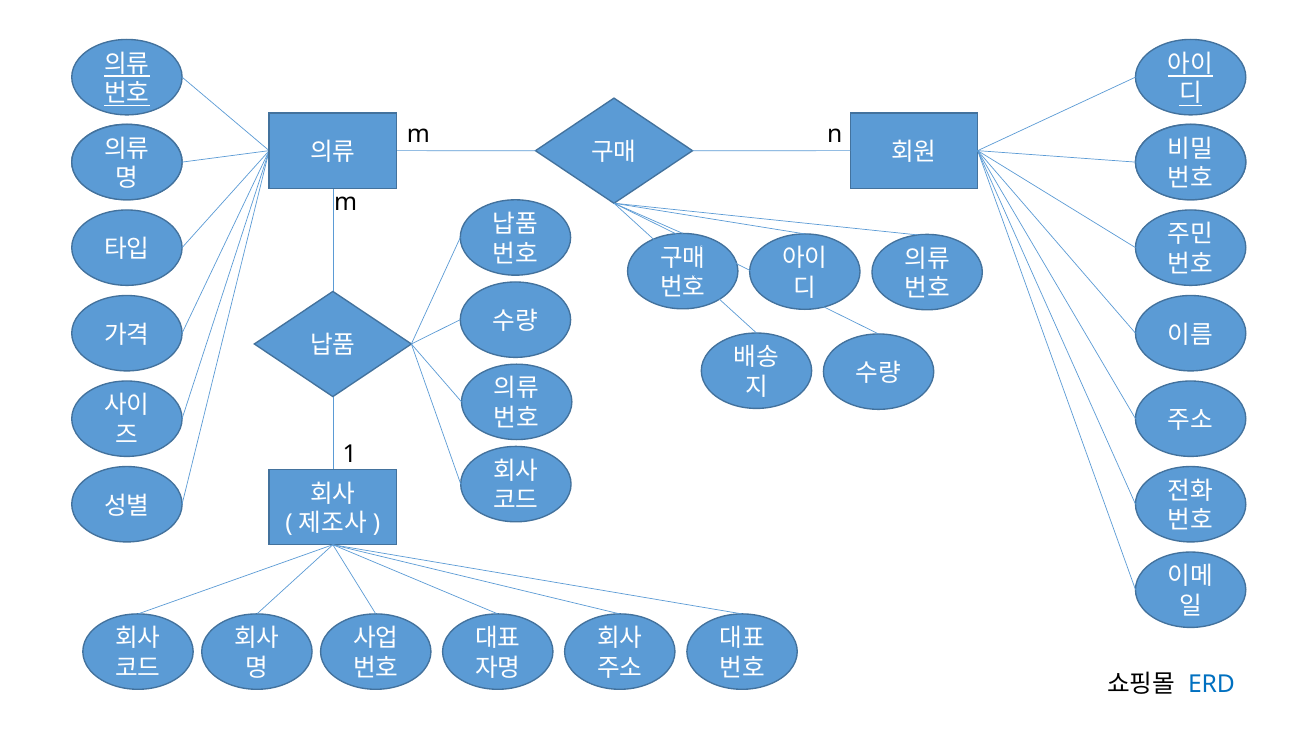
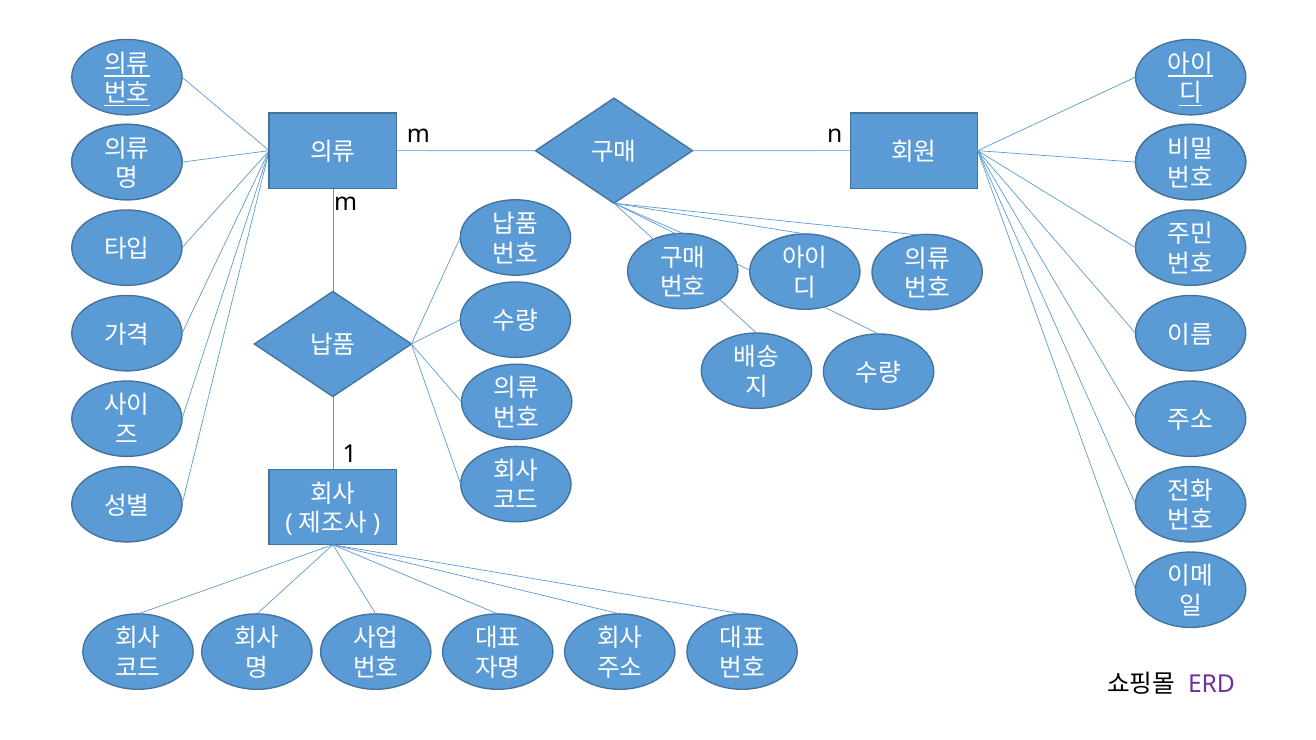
ERD colour: blue -> purple
